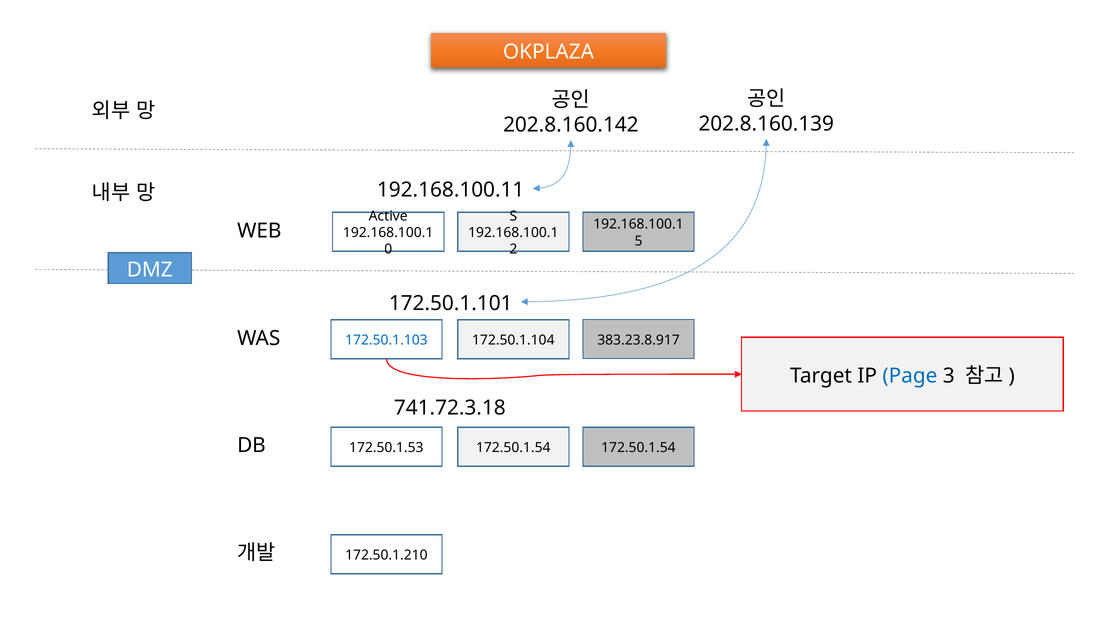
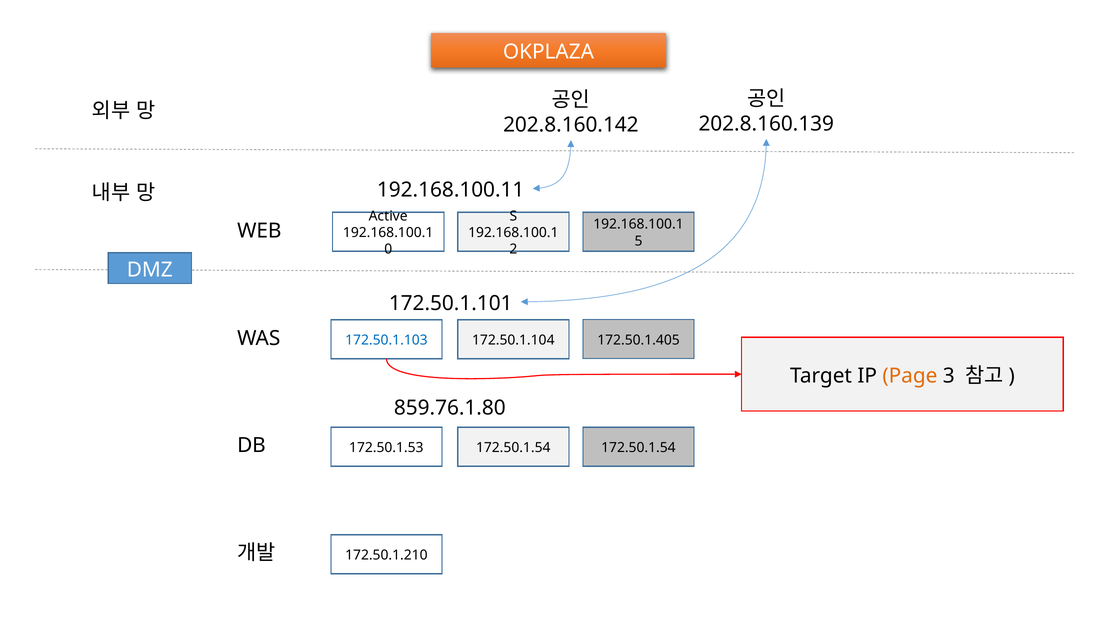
383.23.8.917: 383.23.8.917 -> 172.50.1.405
Page colour: blue -> orange
741.72.3.18: 741.72.3.18 -> 859.76.1.80
